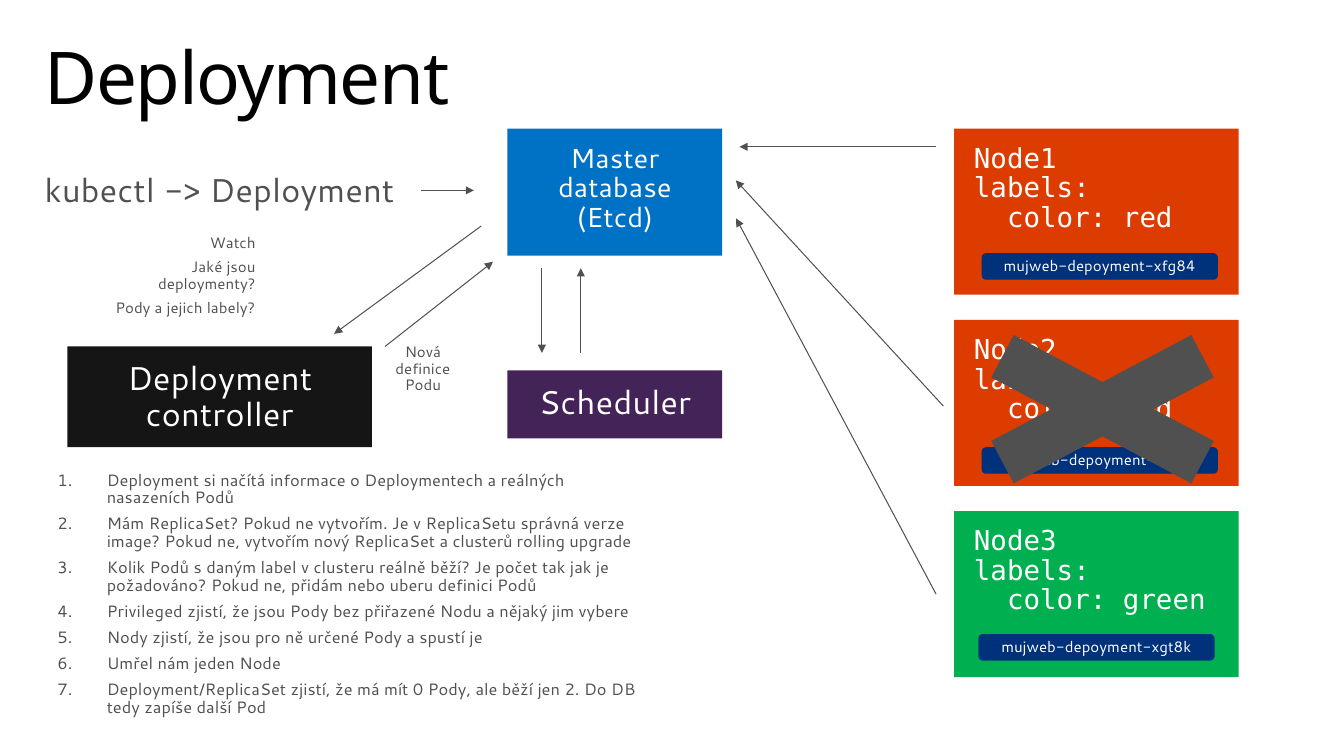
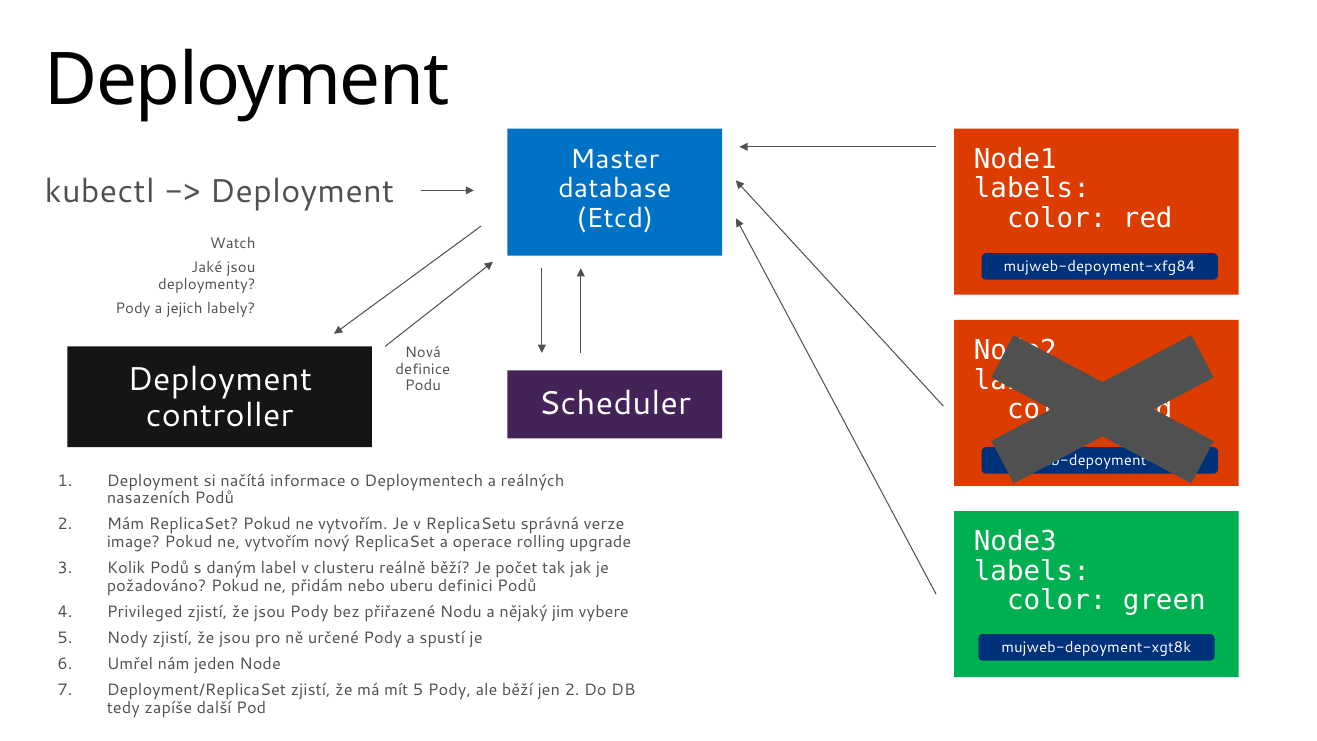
clusterů: clusterů -> operace
mít 0: 0 -> 5
